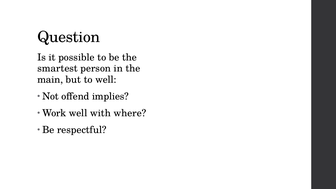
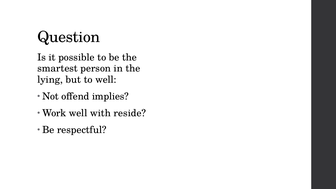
main: main -> lying
where: where -> reside
